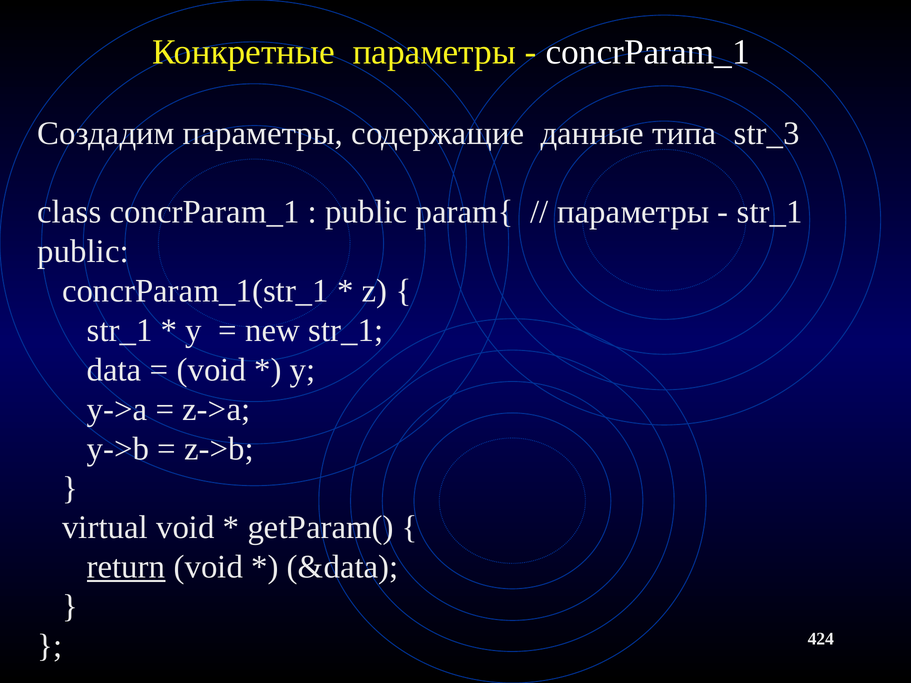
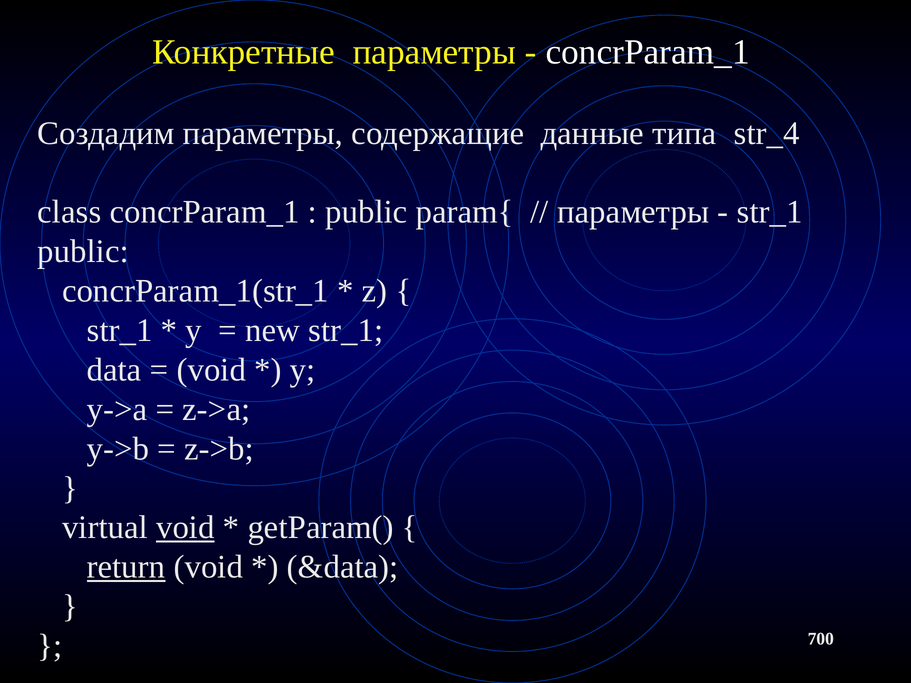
str_3: str_3 -> str_4
void at (185, 528) underline: none -> present
424: 424 -> 700
